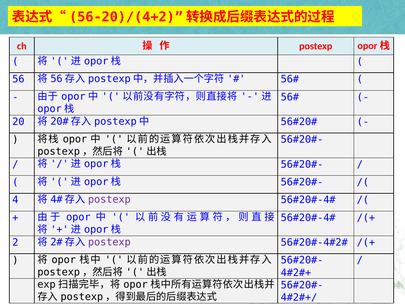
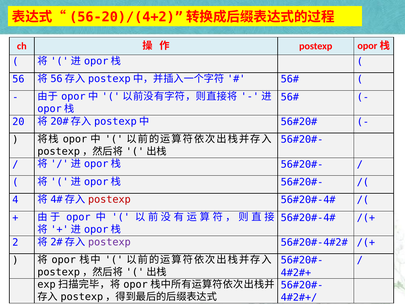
postexp at (109, 199) colour: purple -> red
